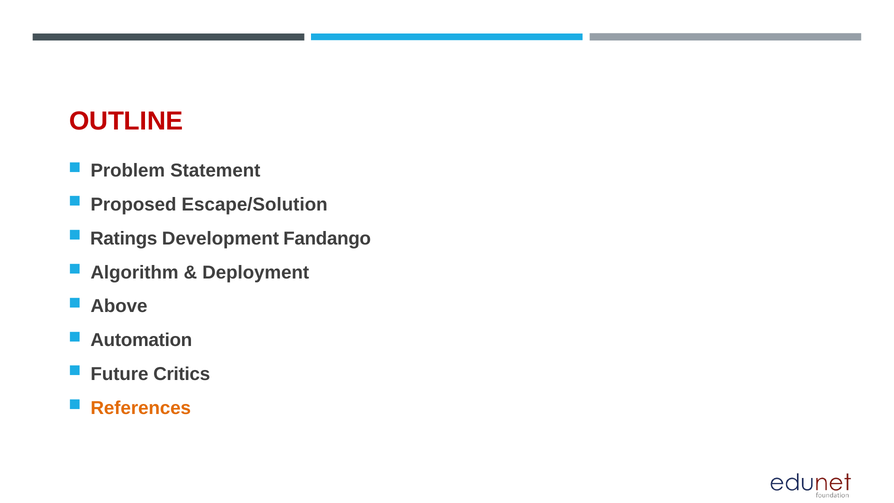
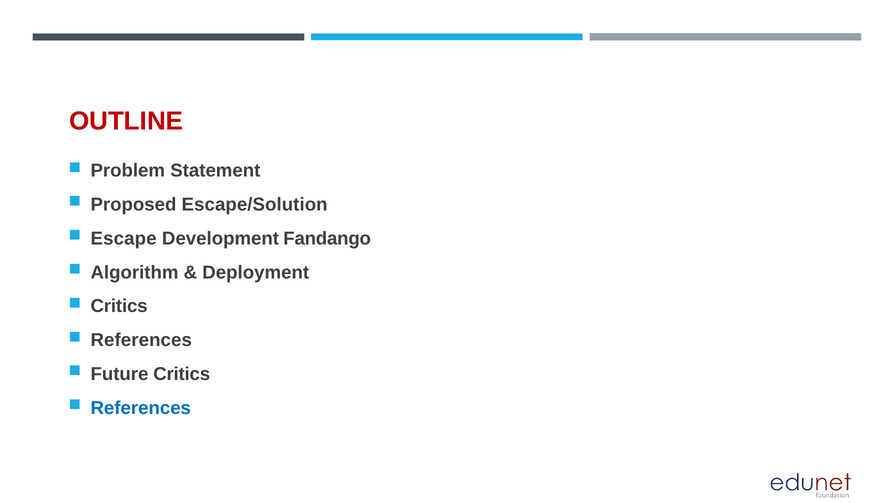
Ratings: Ratings -> Escape
Above at (119, 306): Above -> Critics
Automation at (141, 340): Automation -> References
References at (141, 408) colour: orange -> blue
